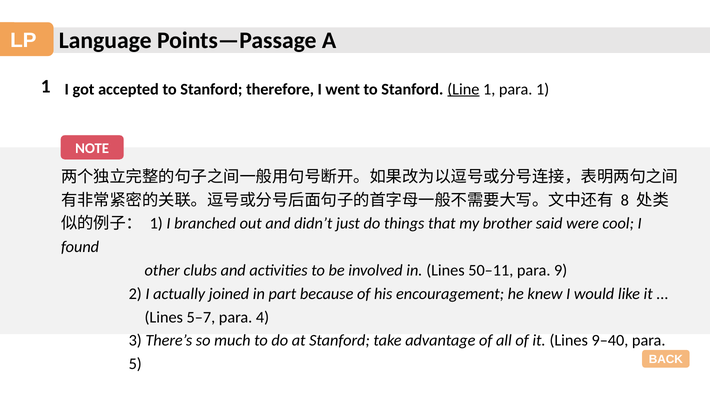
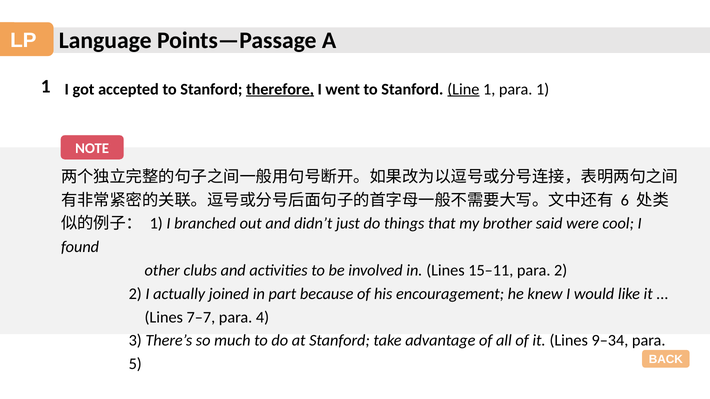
therefore underline: none -> present
8: 8 -> 6
50–11: 50–11 -> 15–11
para 9: 9 -> 2
5–7: 5–7 -> 7–7
9–40: 9–40 -> 9–34
